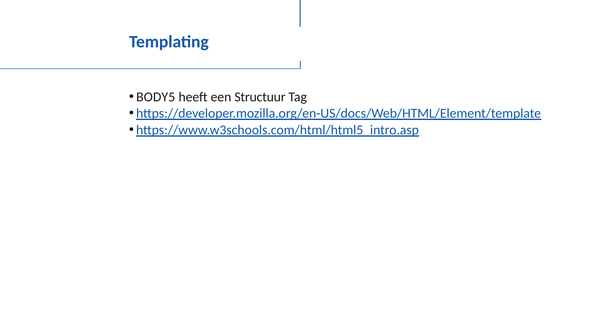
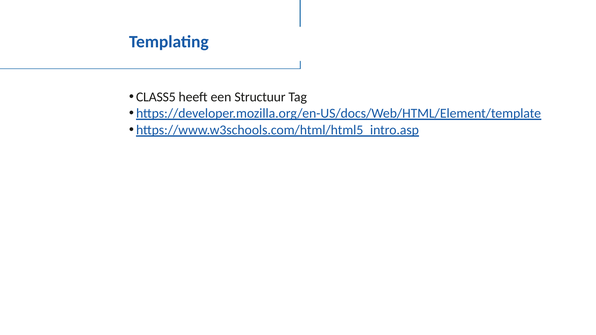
BODY5: BODY5 -> CLASS5
